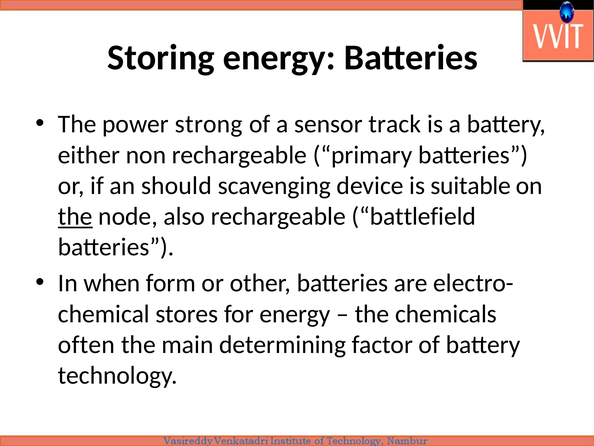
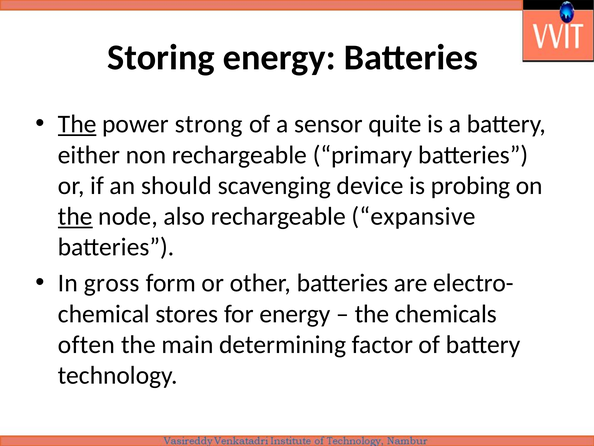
The at (77, 124) underline: none -> present
track: track -> quite
suitable: suitable -> probing
battlefield: battlefield -> expansive
when: when -> gross
